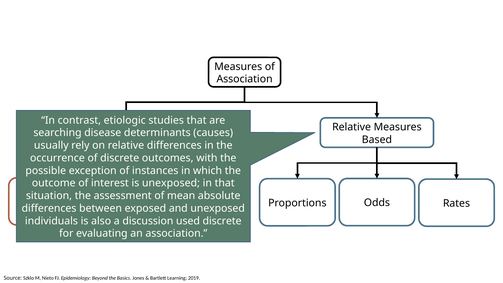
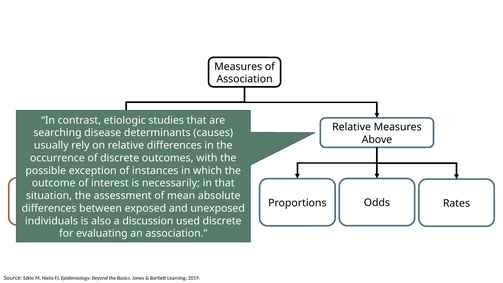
Based: Based -> Above
is unexposed: unexposed -> necessarily
